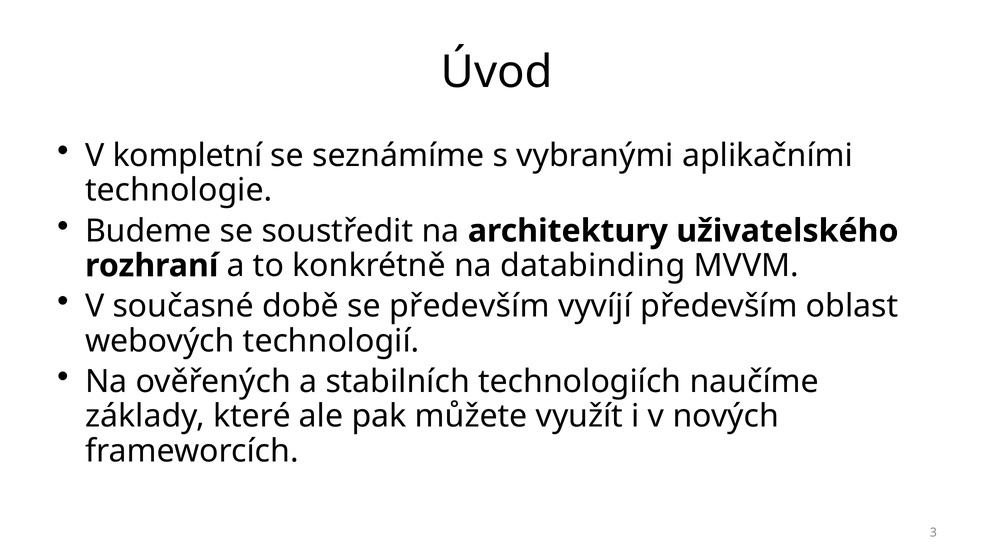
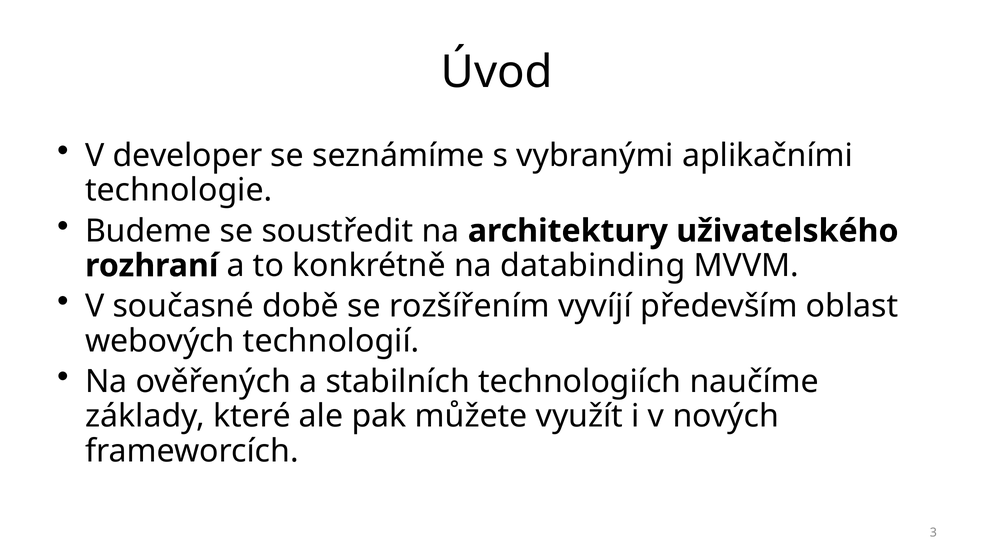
kompletní: kompletní -> developer
se především: především -> rozšířením
